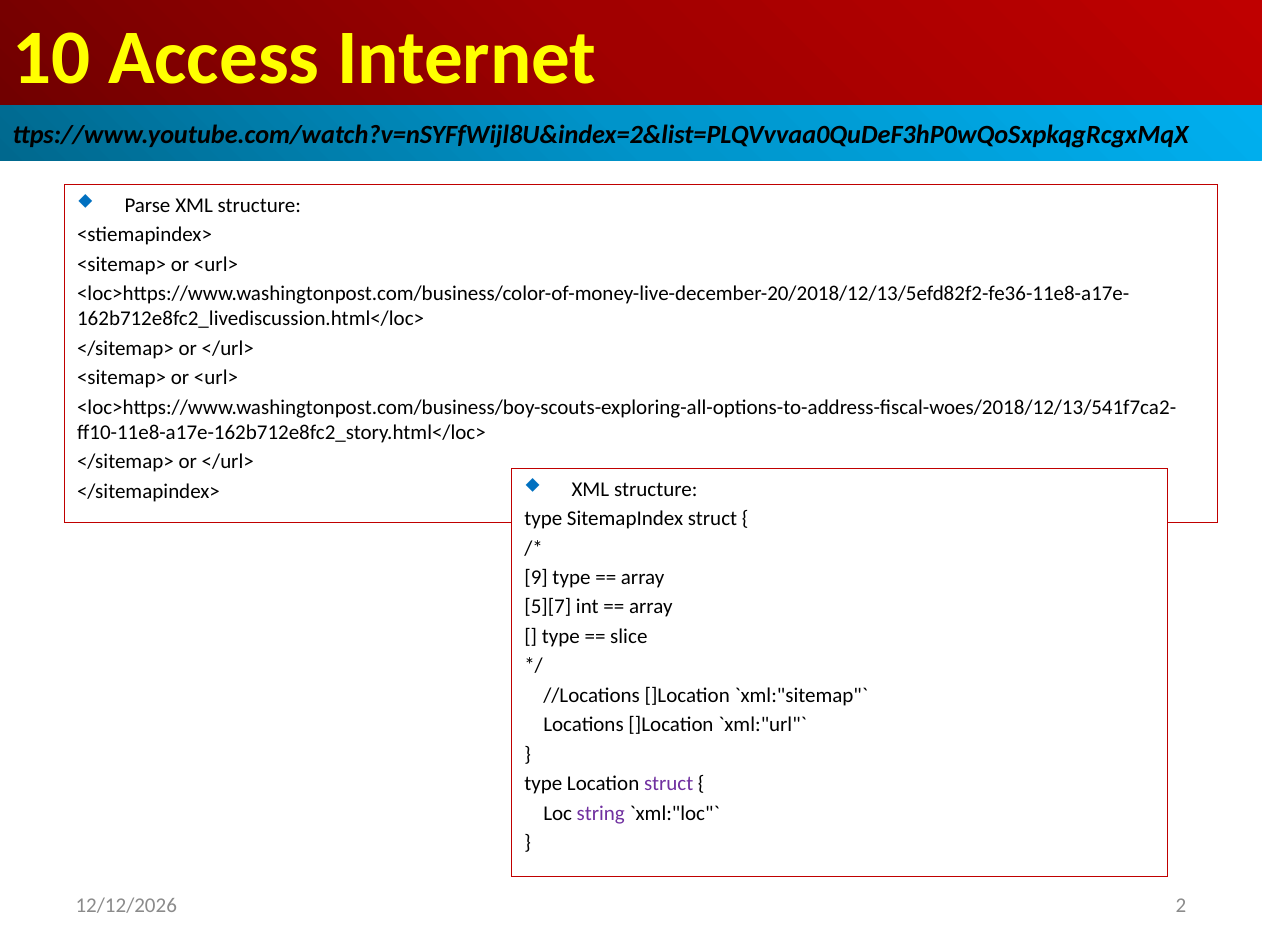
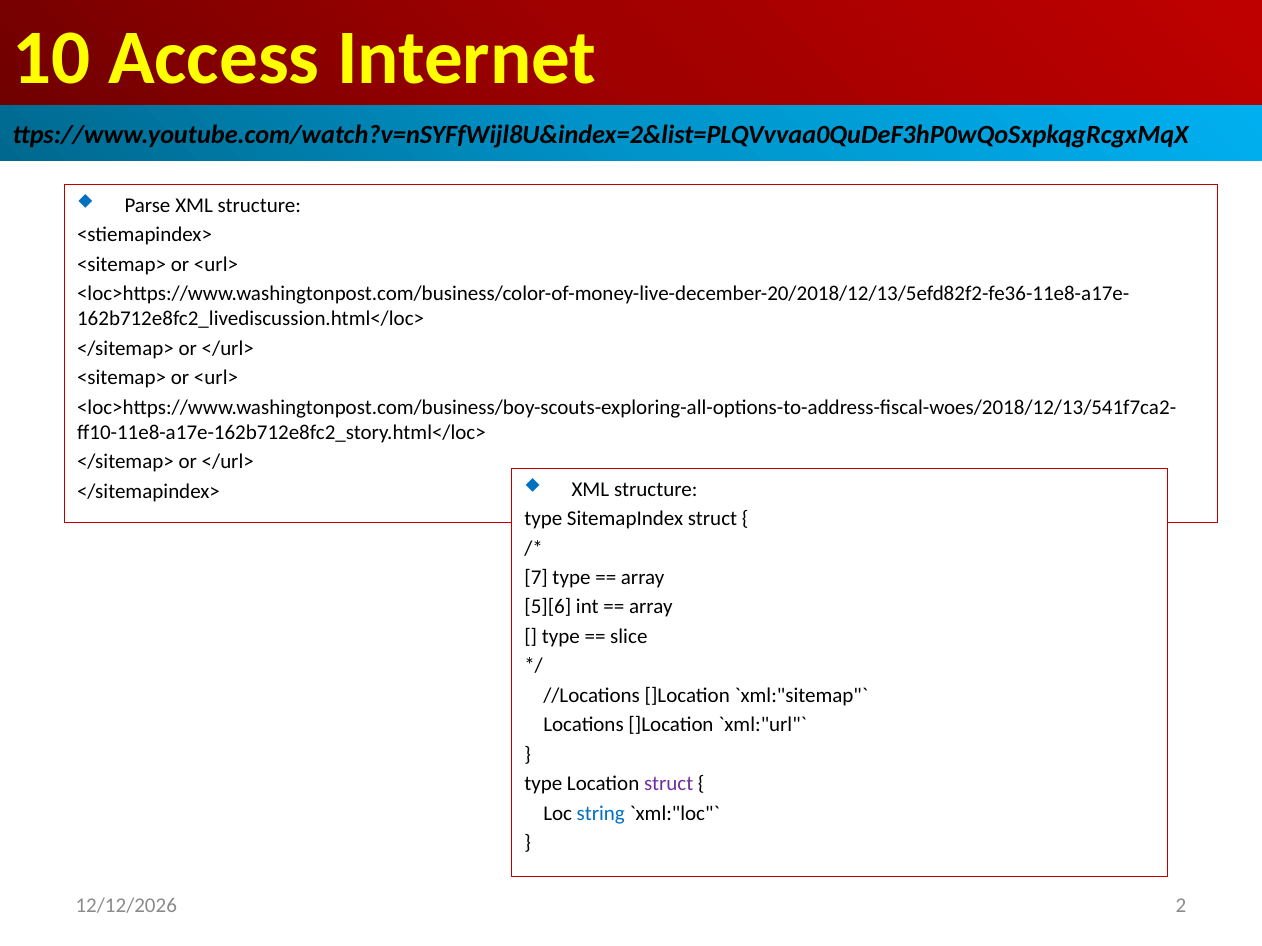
9: 9 -> 7
5][7: 5][7 -> 5][6
string colour: purple -> blue
